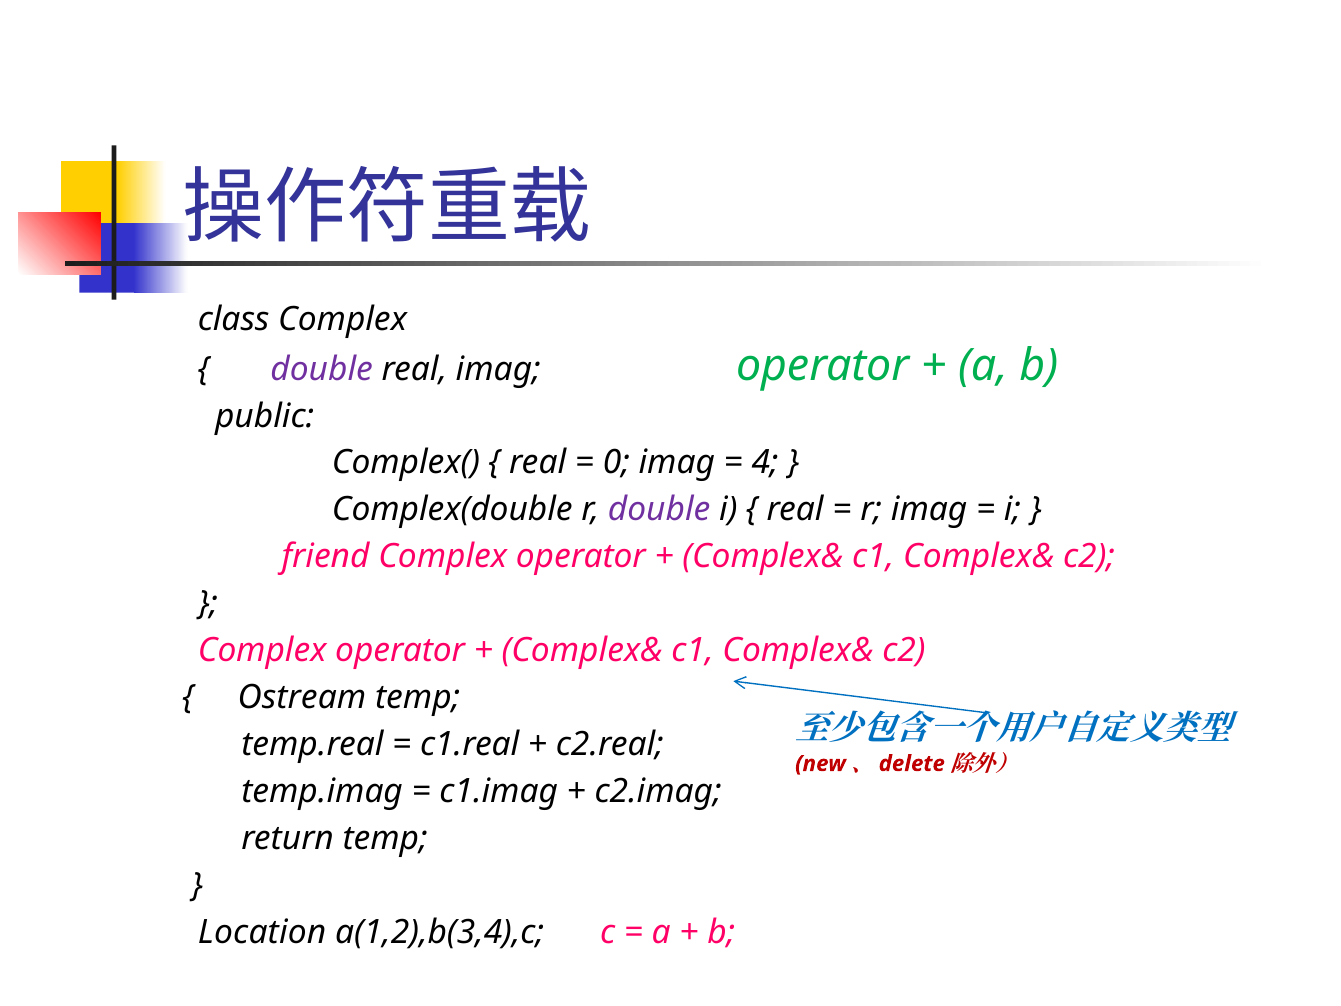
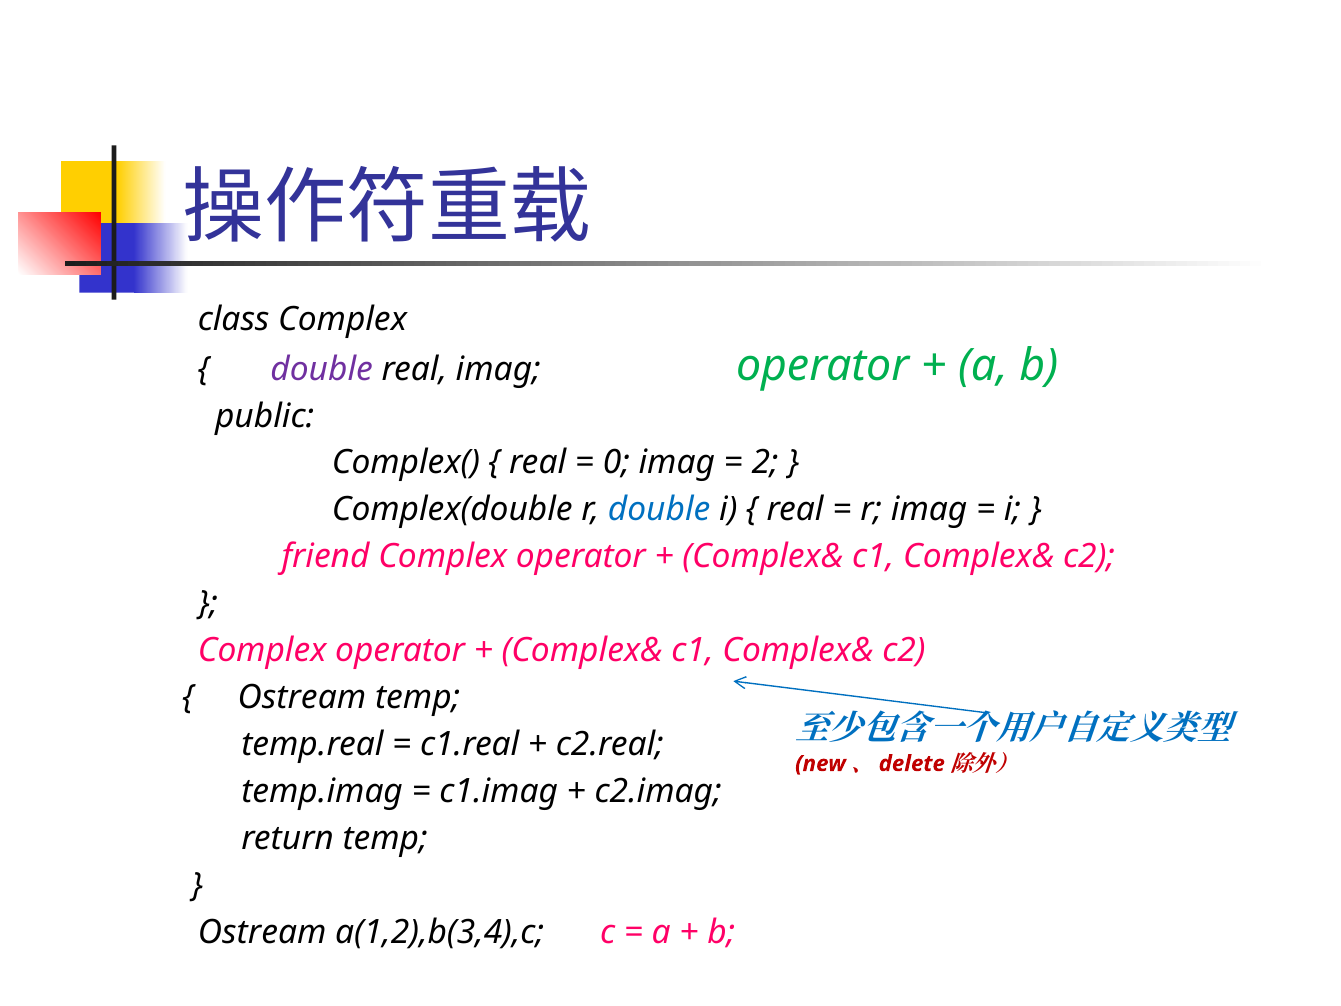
4: 4 -> 2
double at (659, 510) colour: purple -> blue
Location at (262, 932): Location -> Ostream
